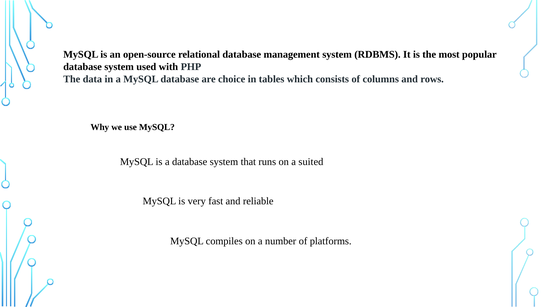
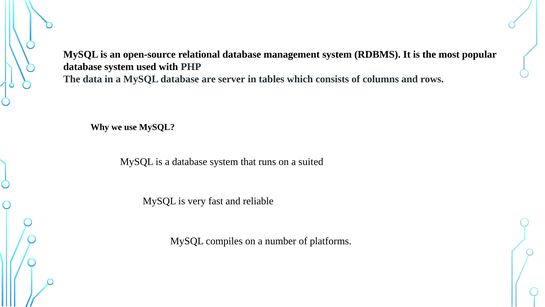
choice: choice -> server
